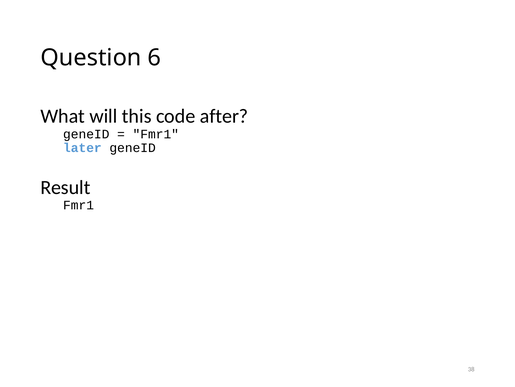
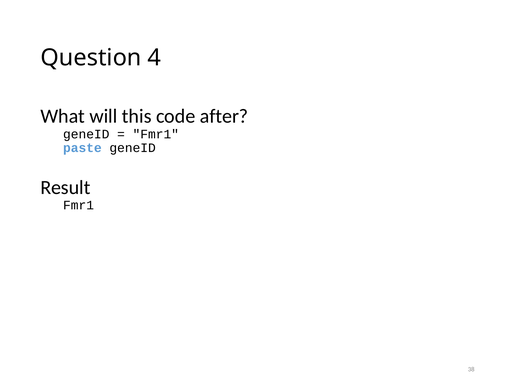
6: 6 -> 4
later: later -> paste
